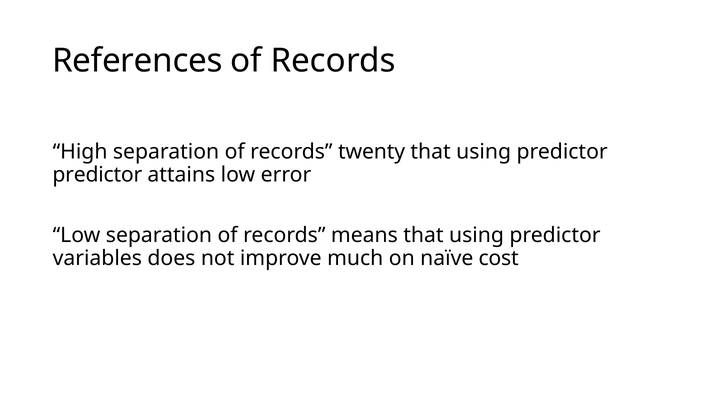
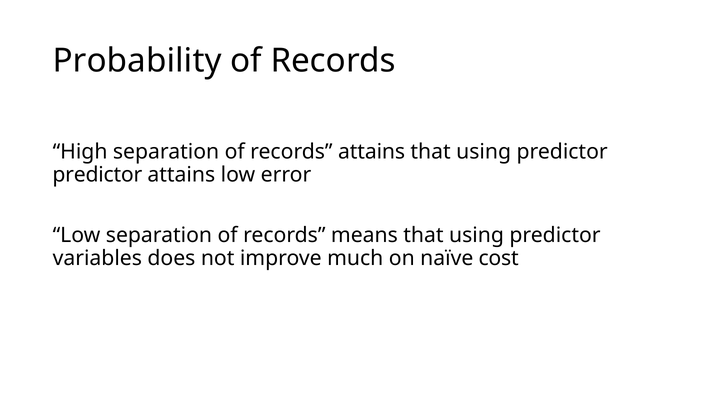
References: References -> Probability
records twenty: twenty -> attains
